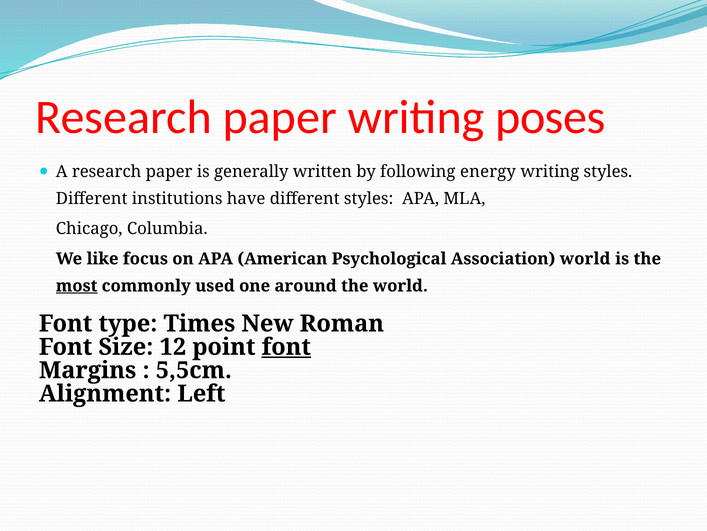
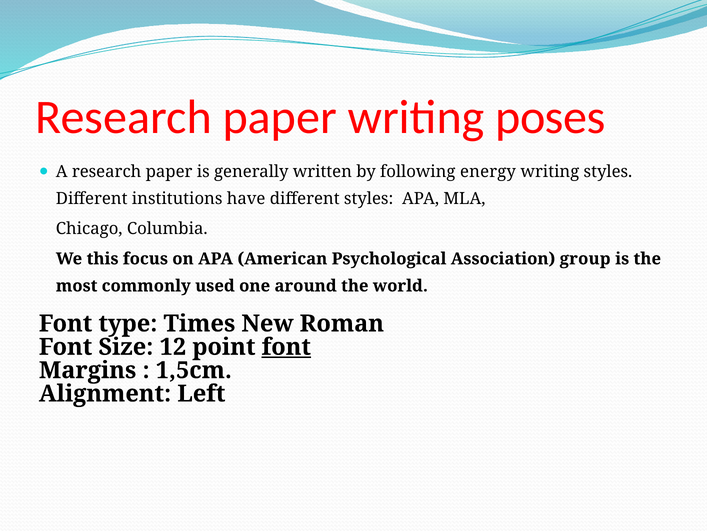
like: like -> this
Association world: world -> group
most underline: present -> none
5,5cm: 5,5cm -> 1,5cm
